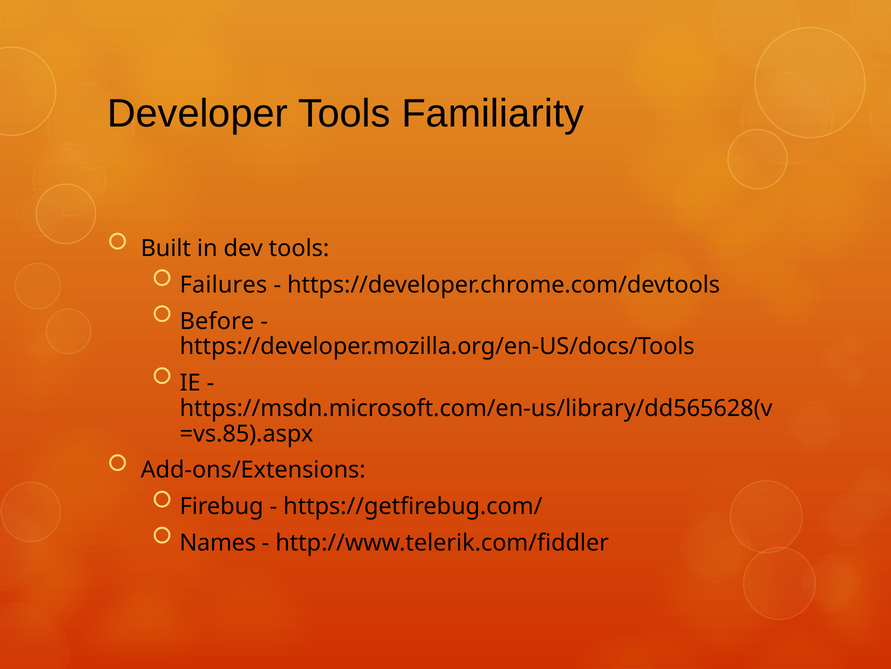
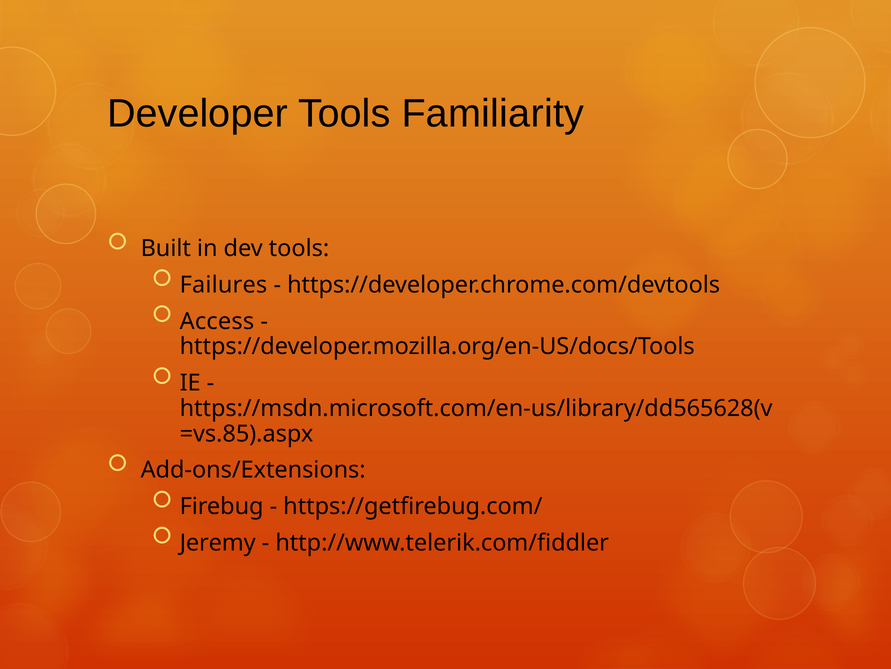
Before: Before -> Access
Names: Names -> Jeremy
